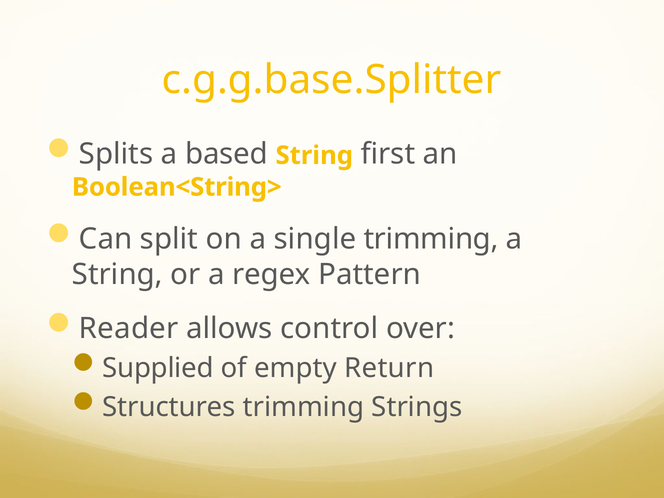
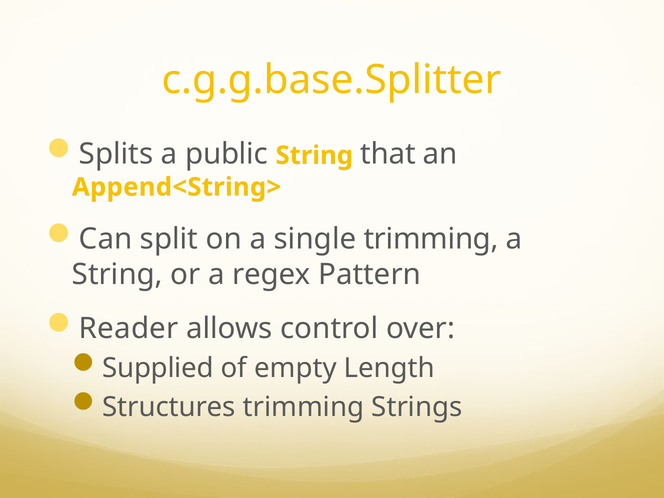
based: based -> public
first: first -> that
Boolean<String>: Boolean<String> -> Append<String>
Return: Return -> Length
